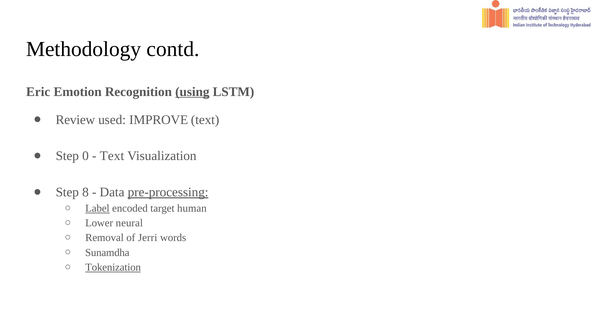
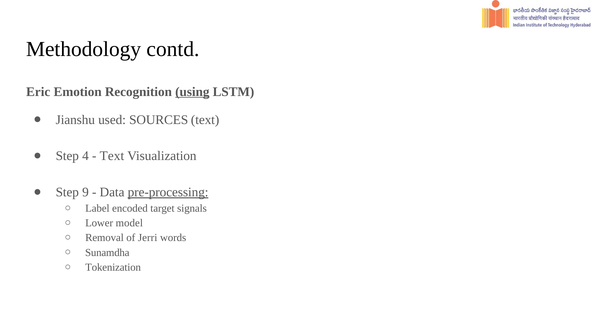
Review: Review -> Jianshu
IMPROVE: IMPROVE -> SOURCES
0: 0 -> 4
8: 8 -> 9
Label underline: present -> none
human: human -> signals
neural: neural -> model
Tokenization underline: present -> none
